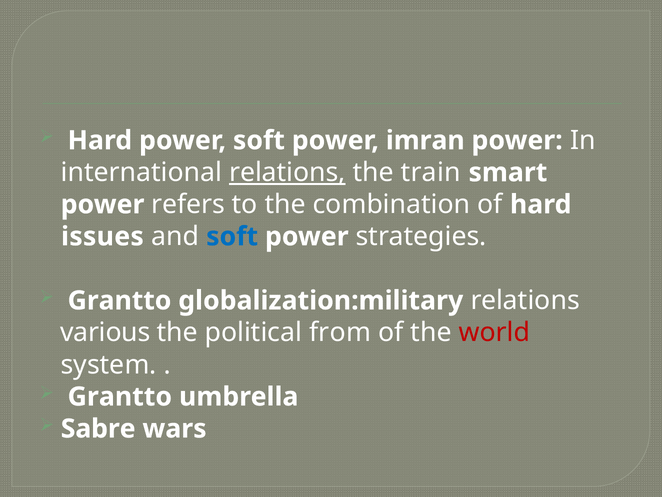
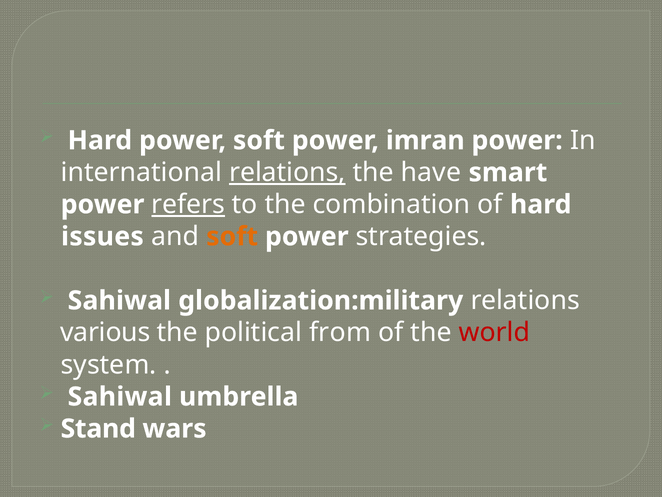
train: train -> have
refers underline: none -> present
soft at (232, 236) colour: blue -> orange
Grantto at (119, 300): Grantto -> Sahiwal
Grantto at (120, 396): Grantto -> Sahiwal
Sabre: Sabre -> Stand
